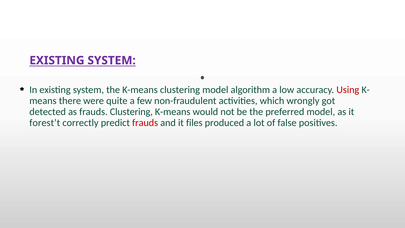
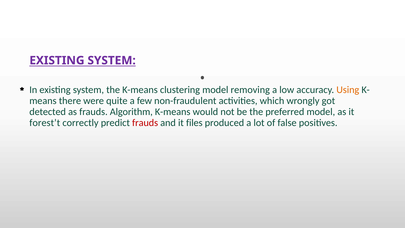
algorithm: algorithm -> removing
Using colour: red -> orange
frauds Clustering: Clustering -> Algorithm
